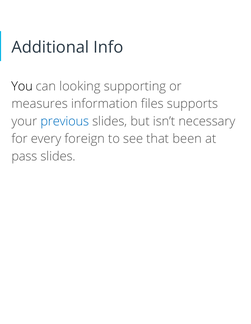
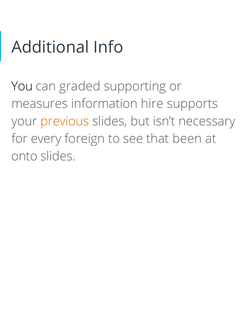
looking: looking -> graded
files: files -> hire
previous colour: blue -> orange
pass: pass -> onto
